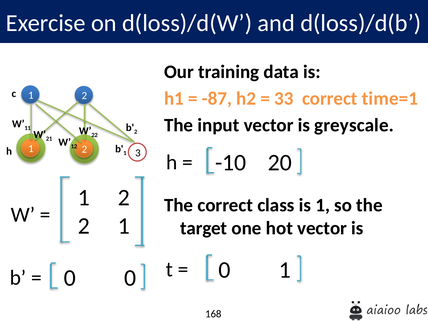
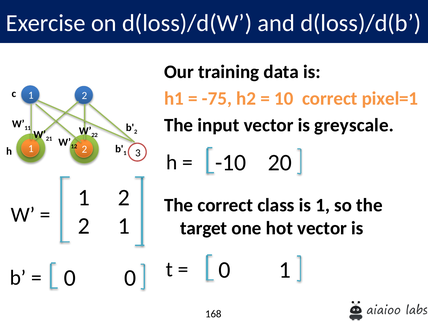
-87: -87 -> -75
33: 33 -> 10
time=1: time=1 -> pixel=1
